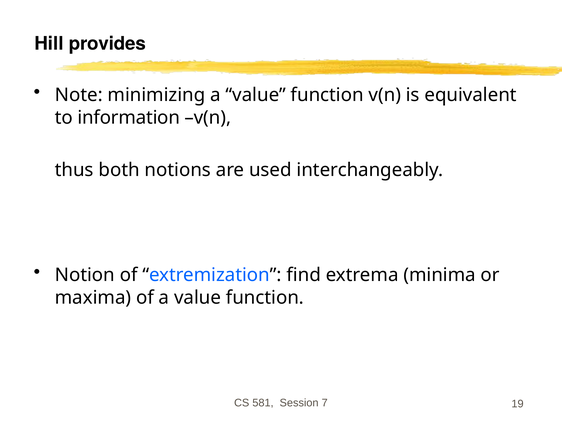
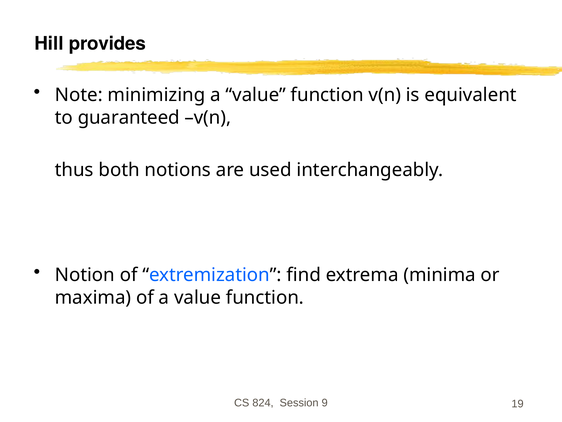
information: information -> guaranteed
581: 581 -> 824
7: 7 -> 9
